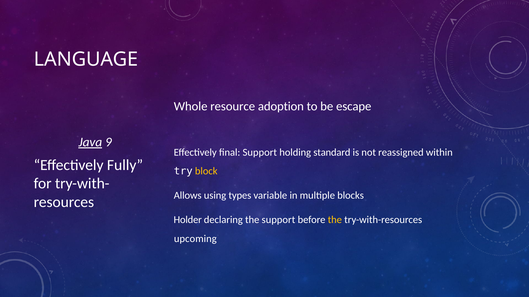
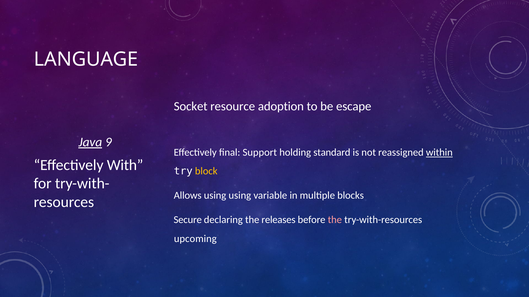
Whole: Whole -> Socket
within underline: none -> present
Fully: Fully -> With
using types: types -> using
Holder: Holder -> Secure
the support: support -> releases
the at (335, 220) colour: yellow -> pink
